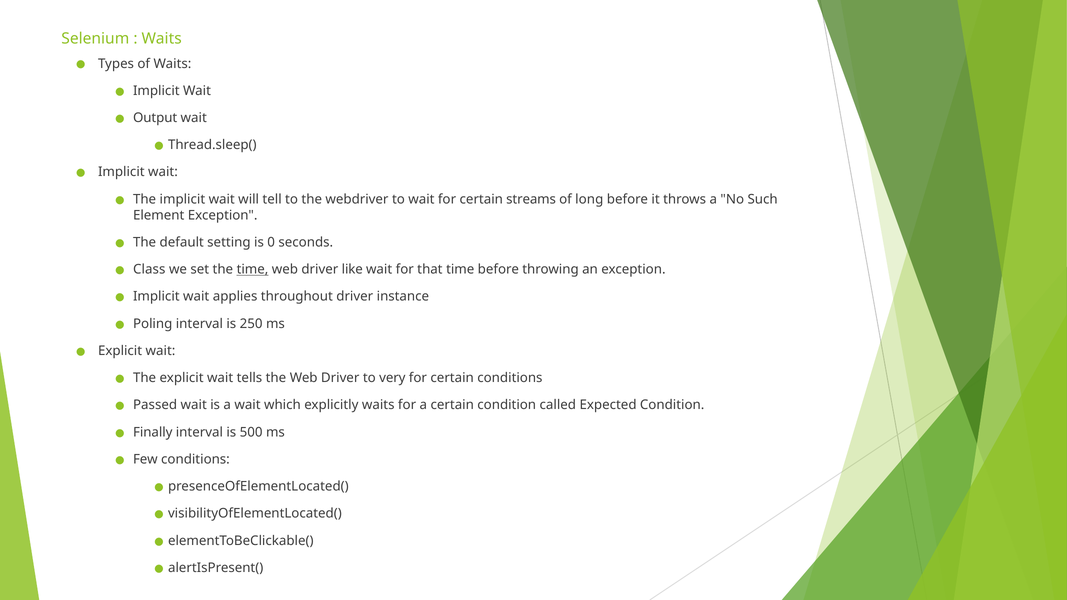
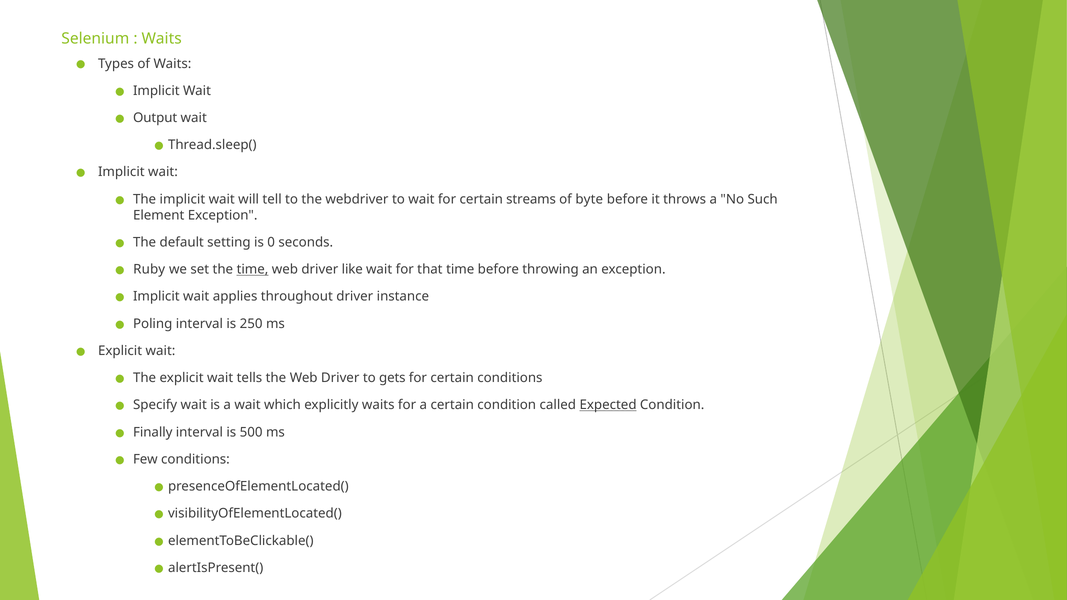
long: long -> byte
Class: Class -> Ruby
very: very -> gets
Passed: Passed -> Specify
Expected underline: none -> present
